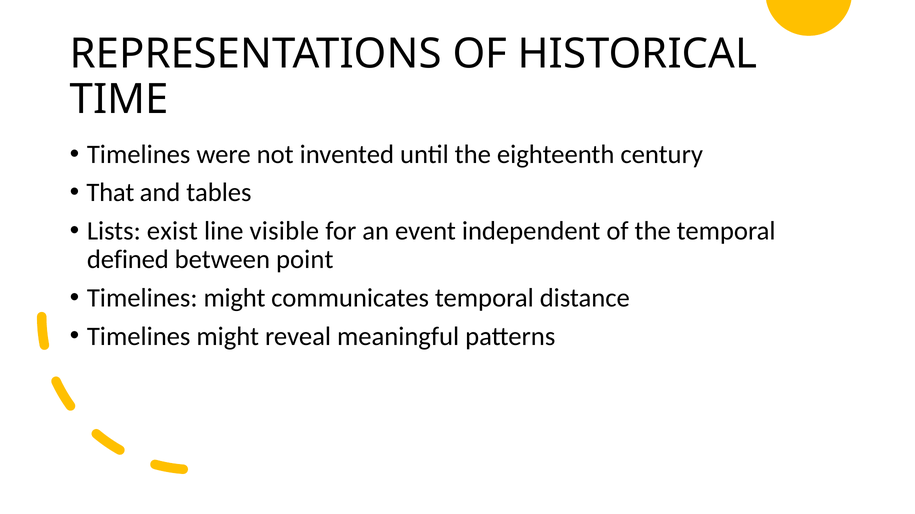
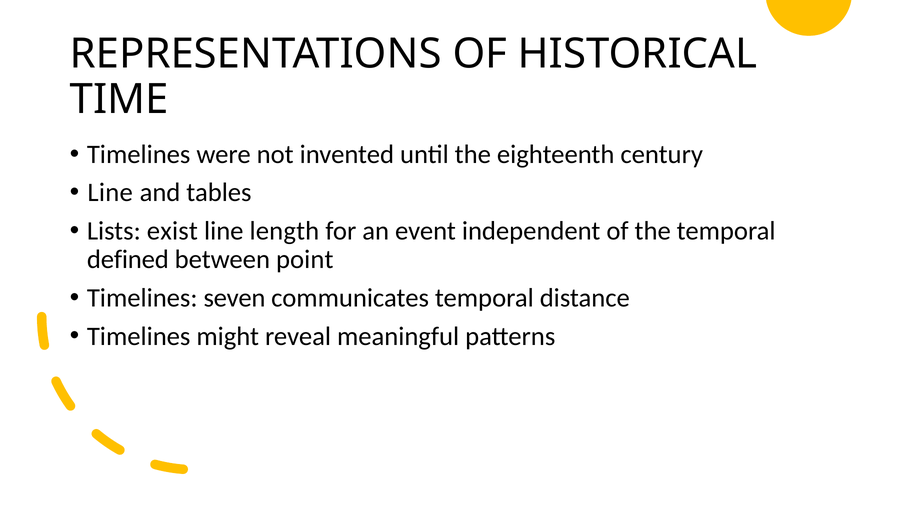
That at (110, 193): That -> Line
visible: visible -> length
might at (235, 298): might -> seven
